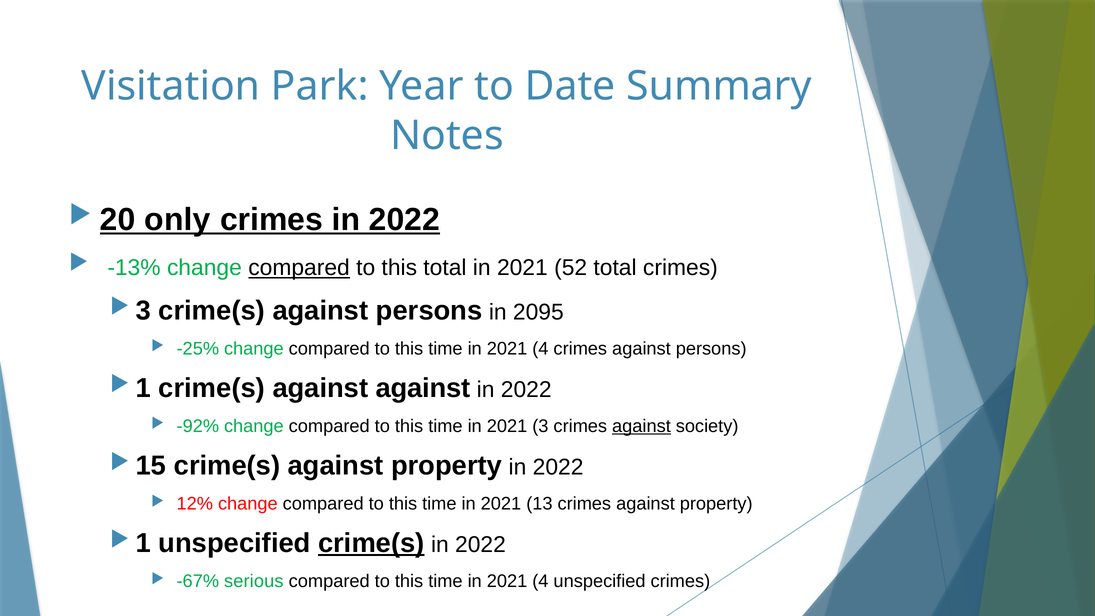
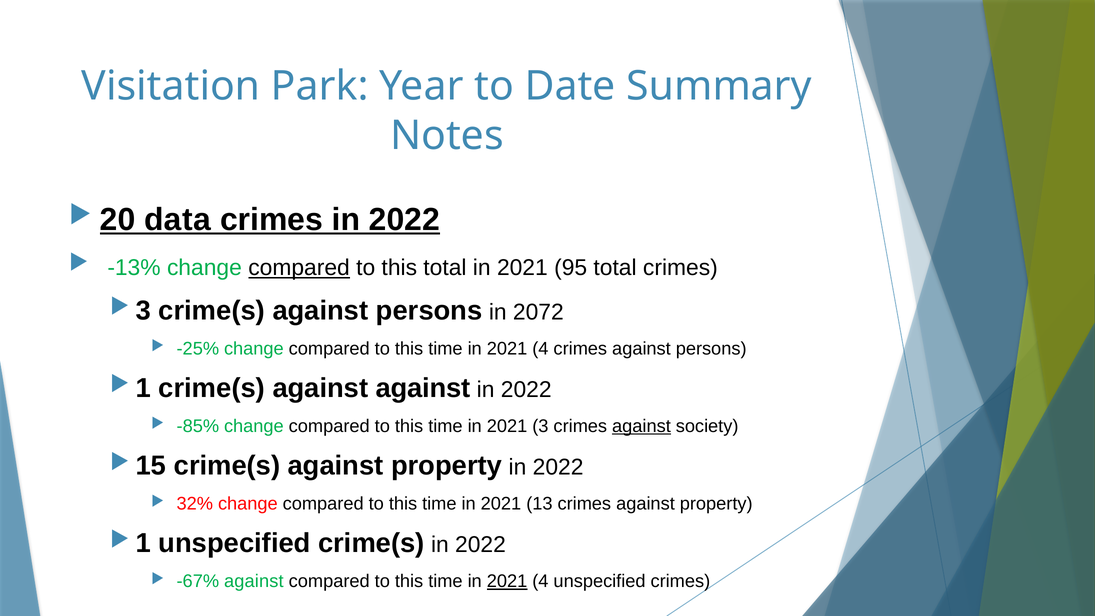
only: only -> data
52: 52 -> 95
2095: 2095 -> 2072
-92%: -92% -> -85%
12%: 12% -> 32%
crime(s at (371, 543) underline: present -> none
-67% serious: serious -> against
2021 at (507, 581) underline: none -> present
